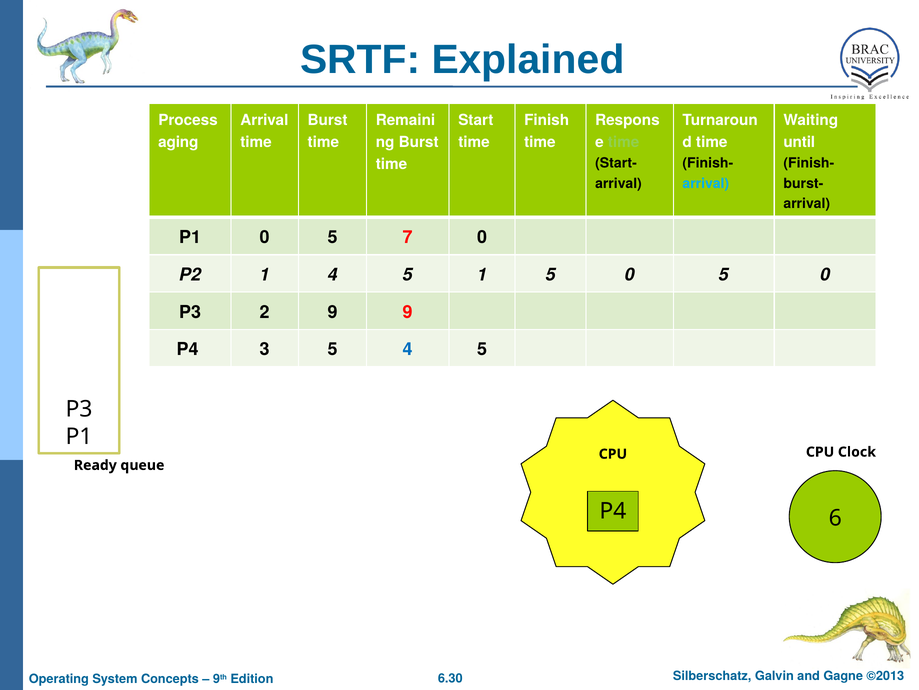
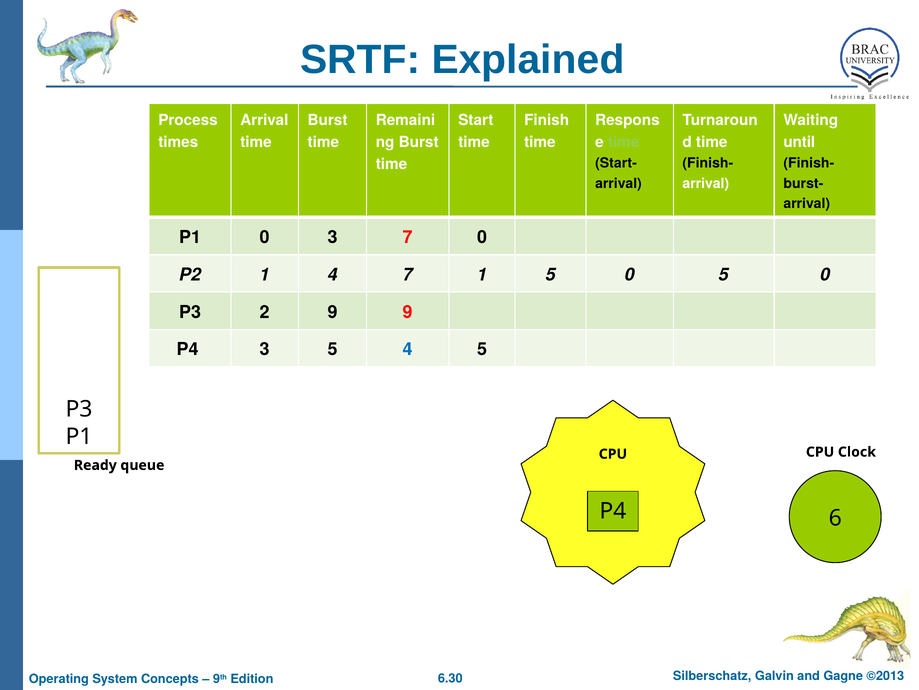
aging: aging -> times
arrival at (706, 183) colour: light blue -> white
P1 0 5: 5 -> 3
1 4 5: 5 -> 7
